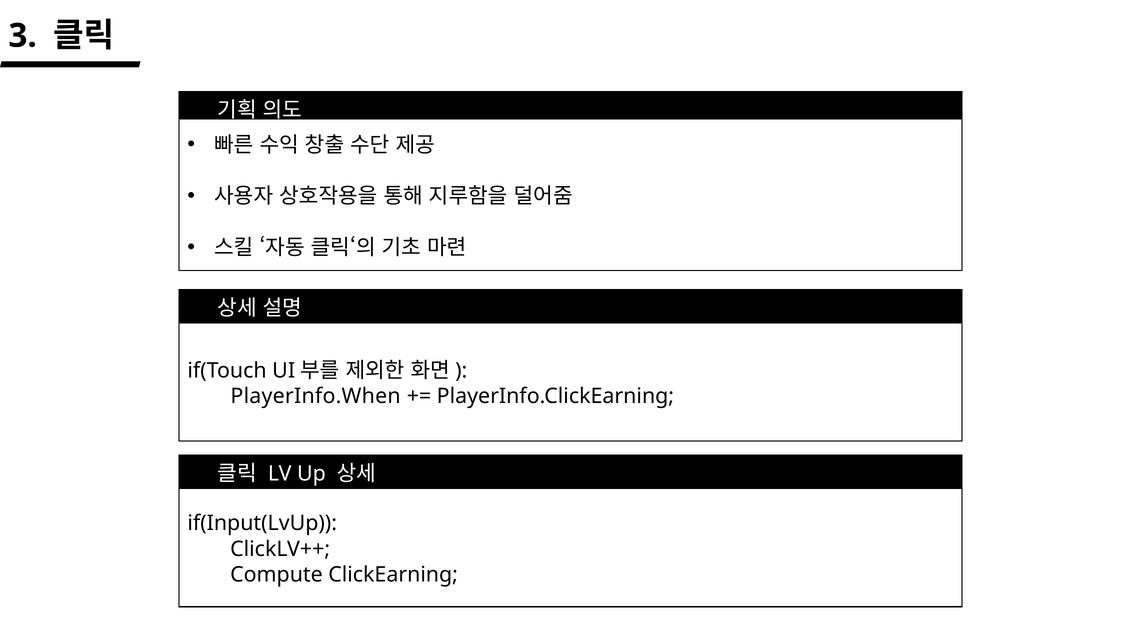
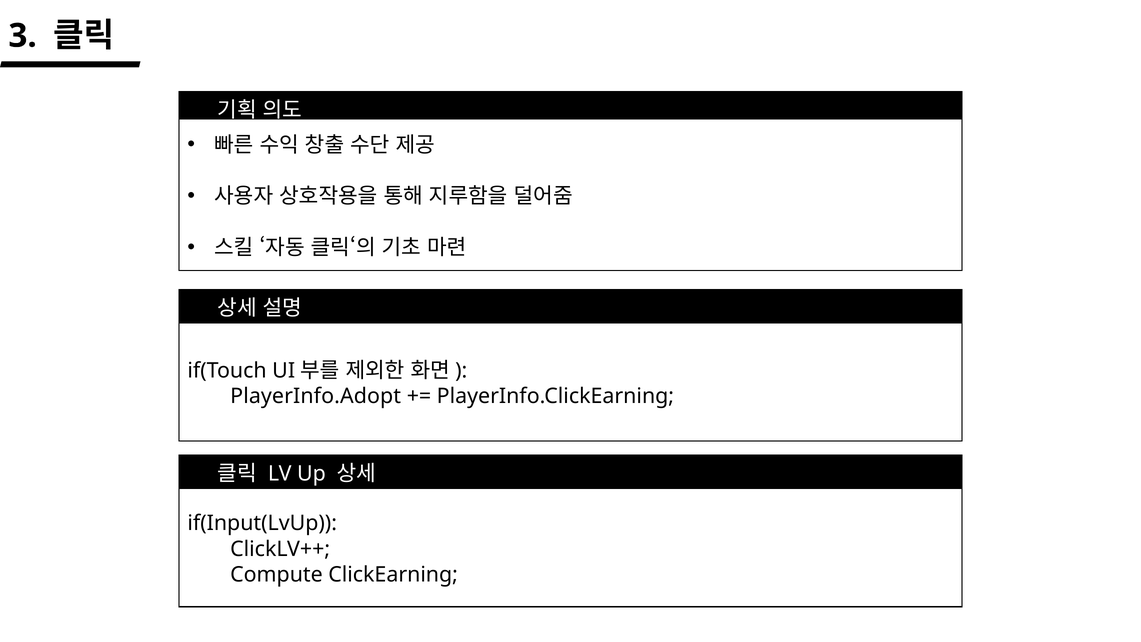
PlayerInfo.When: PlayerInfo.When -> PlayerInfo.Adopt
